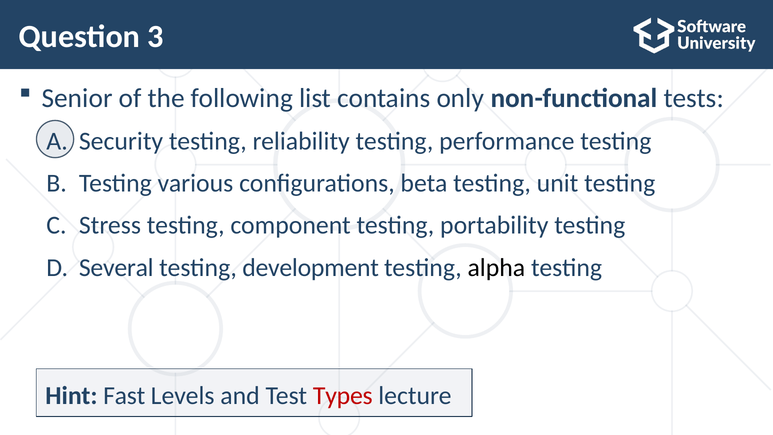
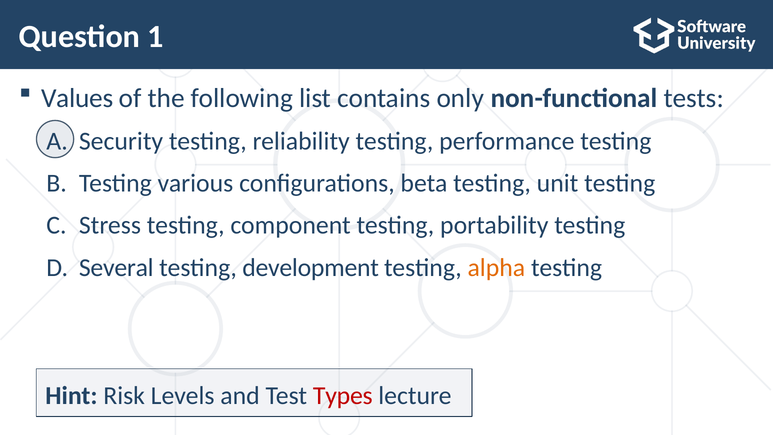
3: 3 -> 1
Senior: Senior -> Values
alpha colour: black -> orange
Fast: Fast -> Risk
